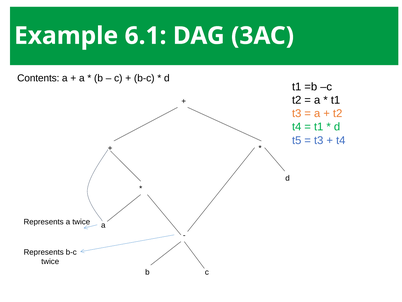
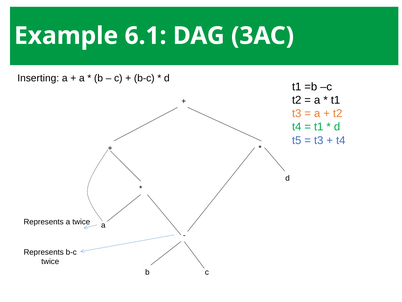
Contents: Contents -> Inserting
